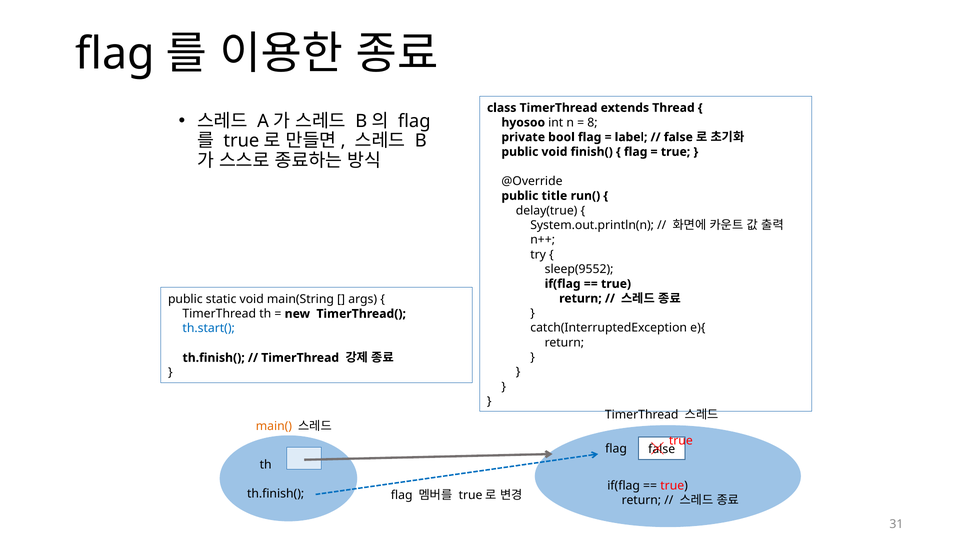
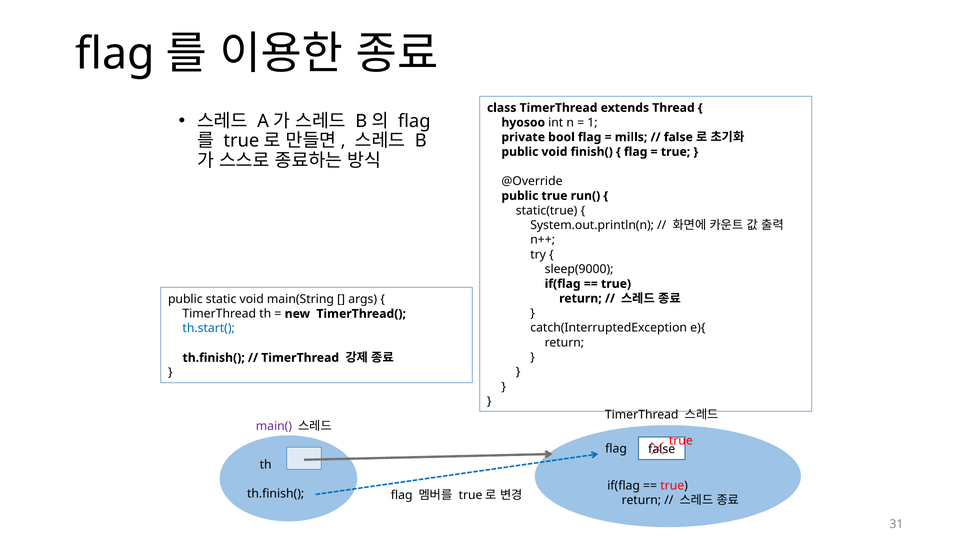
8: 8 -> 1
label: label -> mills
public title: title -> true
delay(true: delay(true -> static(true
sleep(9552: sleep(9552 -> sleep(9000
main( colour: orange -> purple
